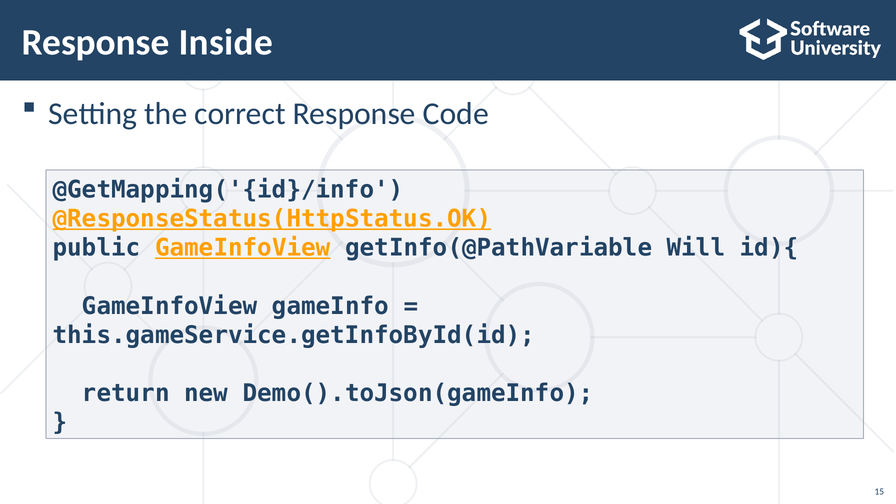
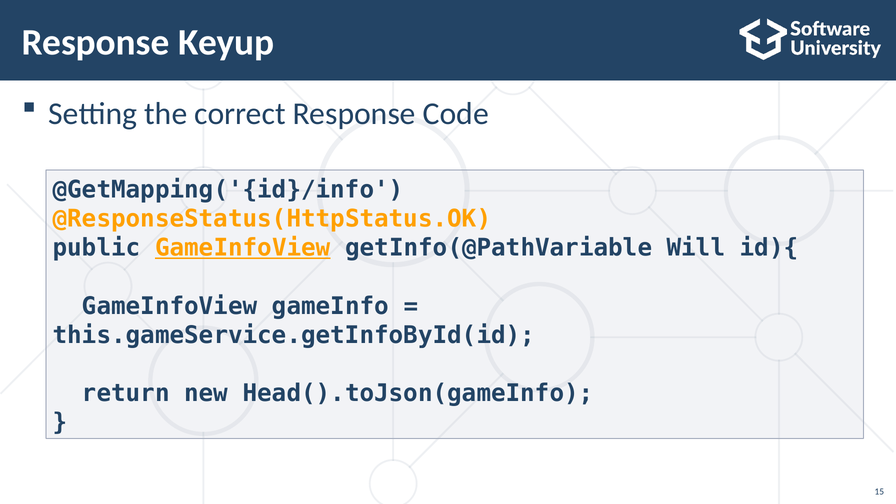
Inside: Inside -> Keyup
@ResponseStatus(HttpStatus.OK underline: present -> none
Demo().toJson(gameInfo: Demo().toJson(gameInfo -> Head().toJson(gameInfo
